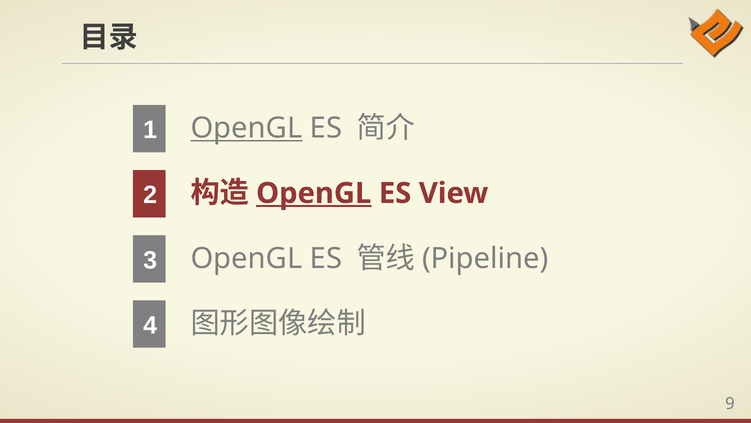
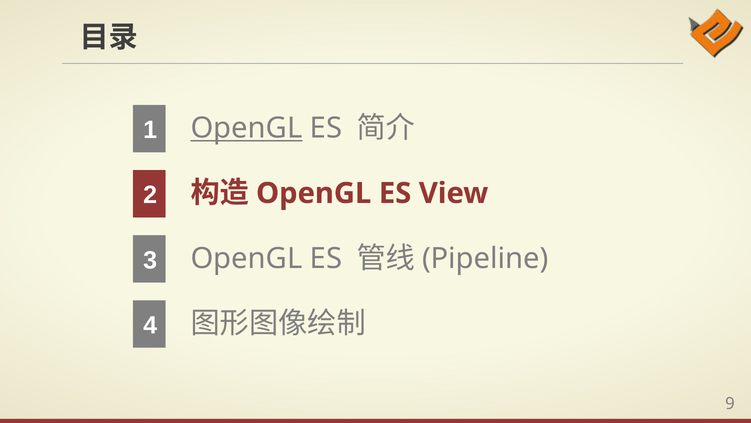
OpenGL at (314, 193) underline: present -> none
